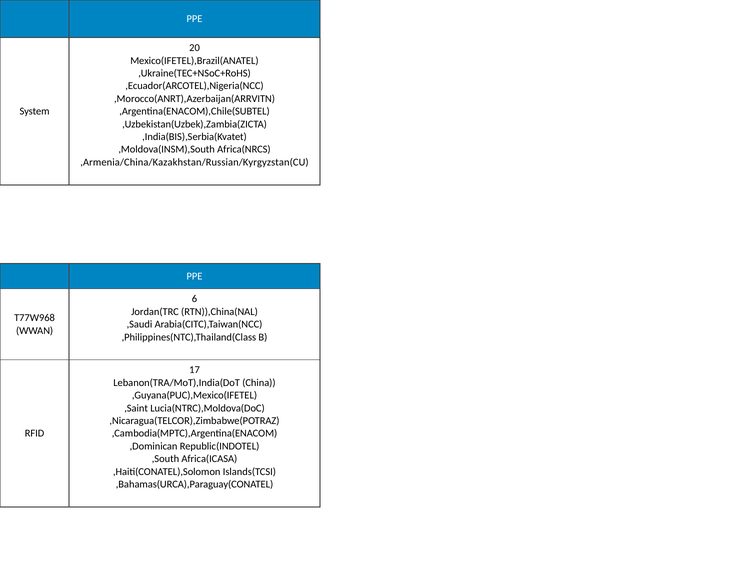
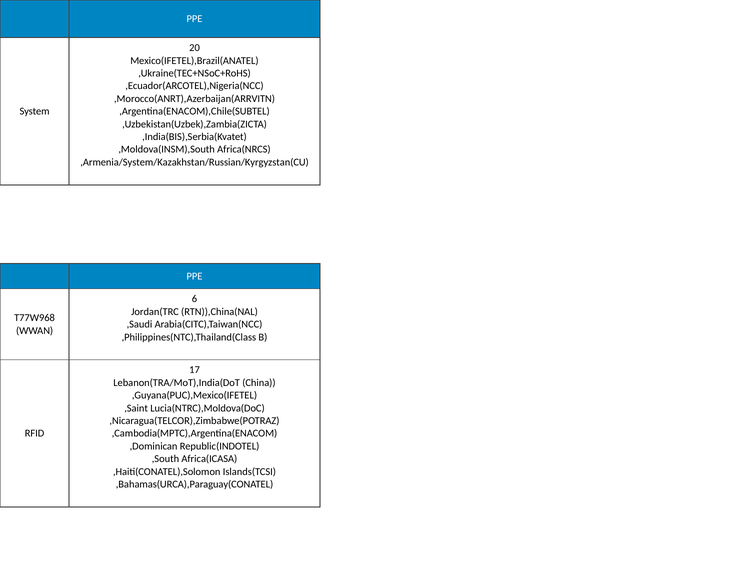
,Armenia/China/Kazakhstan/Russian/Kyrgyzstan(CU: ,Armenia/China/Kazakhstan/Russian/Kyrgyzstan(CU -> ,Armenia/System/Kazakhstan/Russian/Kyrgyzstan(CU
